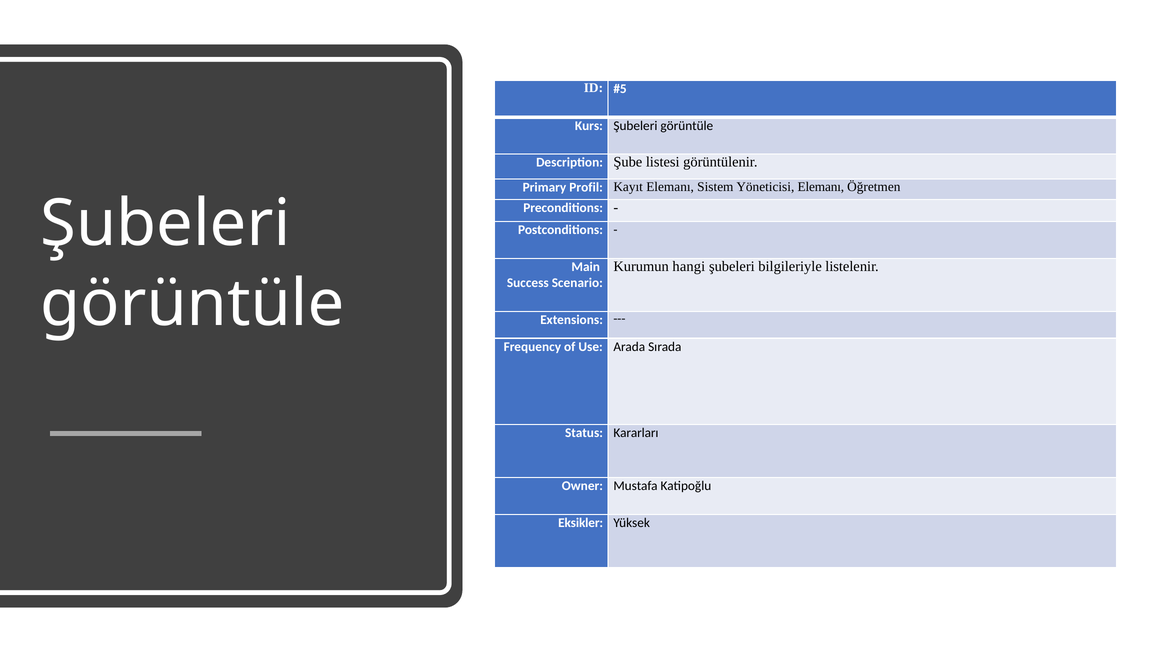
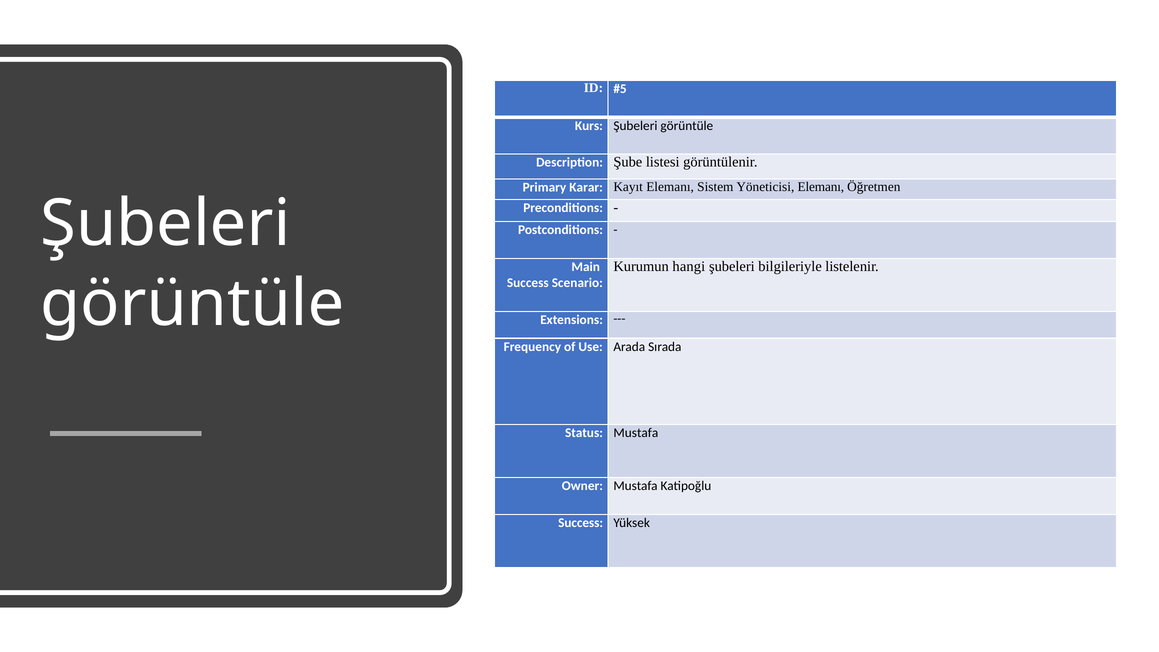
Profil: Profil -> Karar
Status Kararları: Kararları -> Mustafa
Eksikler at (581, 523): Eksikler -> Success
